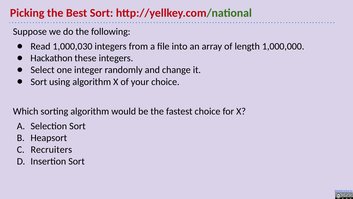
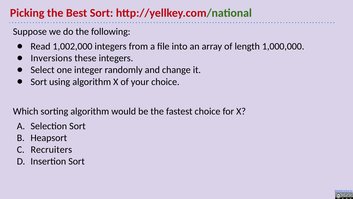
1,000,030: 1,000,030 -> 1,002,000
Hackathon: Hackathon -> Inversions
